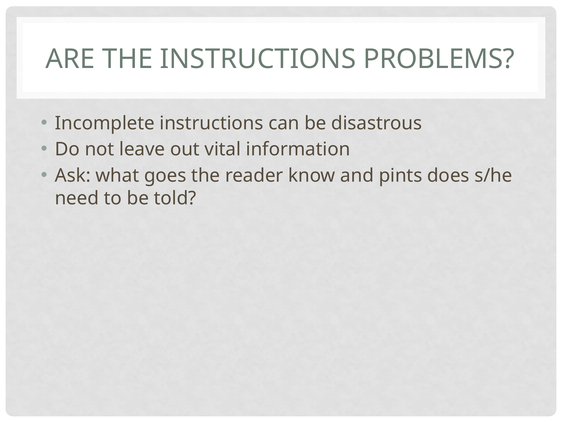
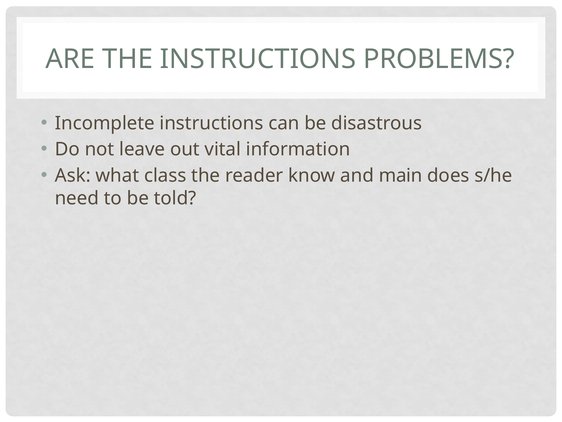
goes: goes -> class
pints: pints -> main
